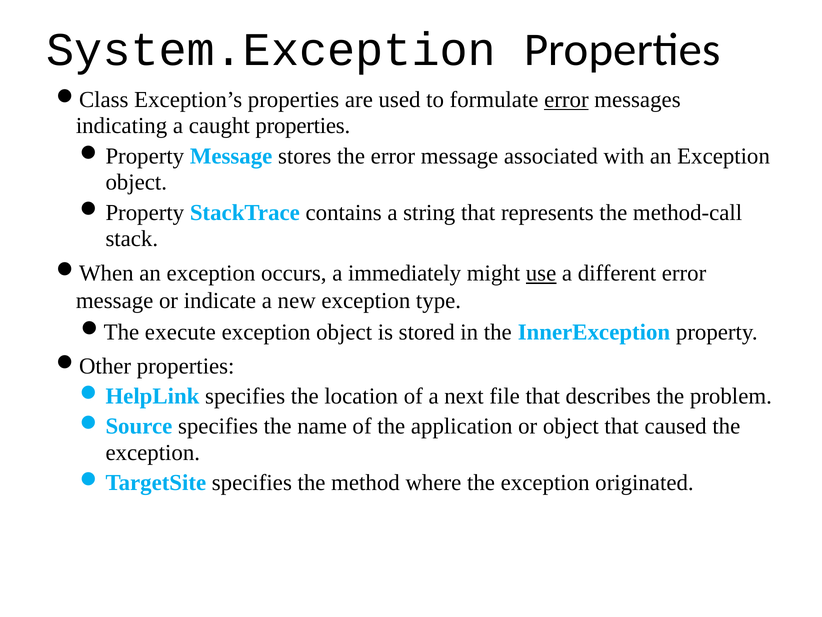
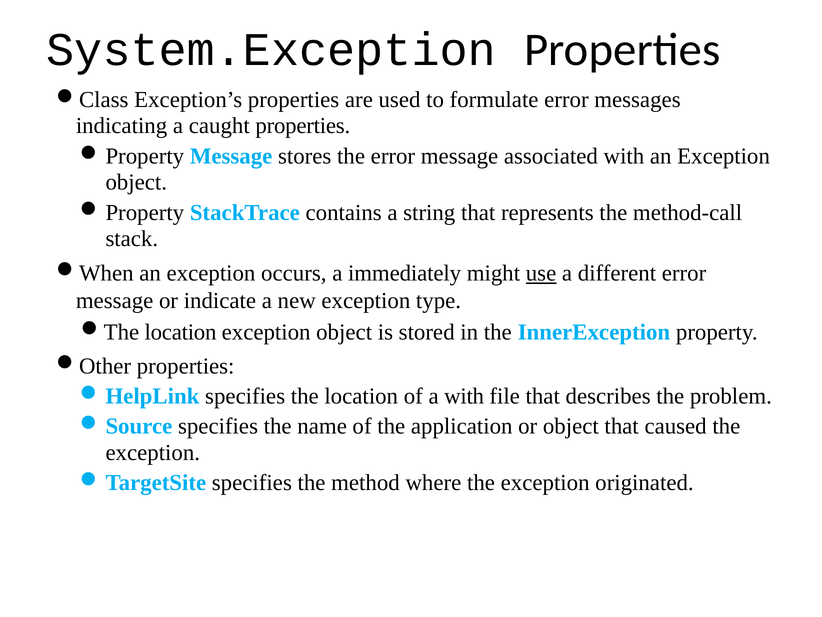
error at (566, 100) underline: present -> none
execute at (180, 332): execute -> location
a next: next -> with
